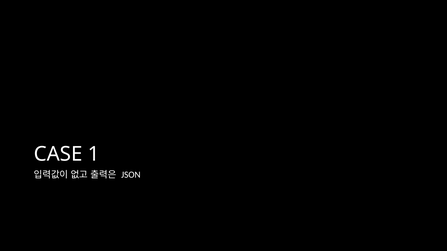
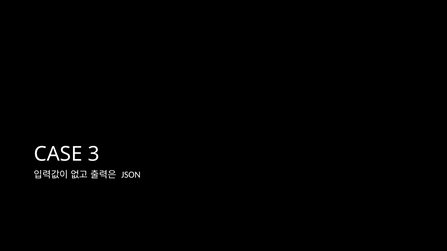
1: 1 -> 3
